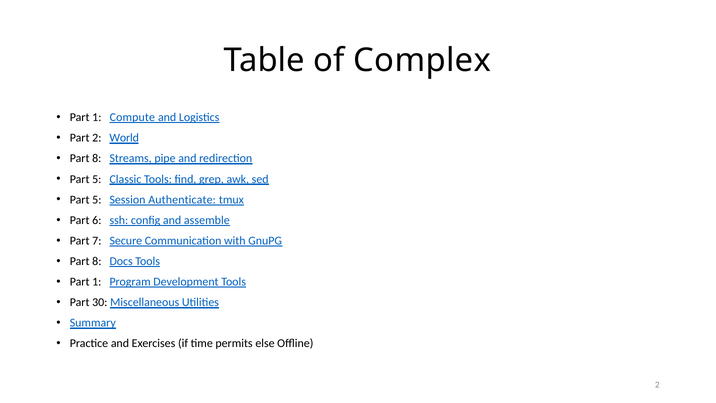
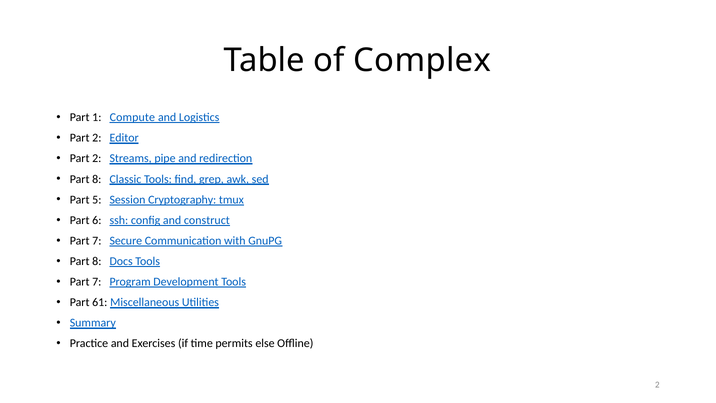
World: World -> Editor
8 at (97, 158): 8 -> 2
5 at (97, 179): 5 -> 8
Authenticate: Authenticate -> Cryptography
assemble: assemble -> construct
1 at (97, 282): 1 -> 7
30: 30 -> 61
